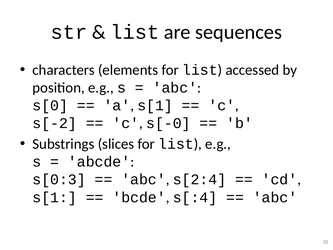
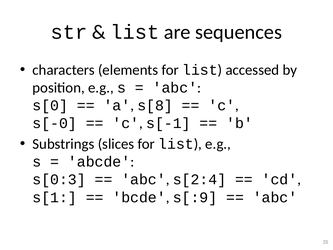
a s[1: s[1 -> s[8
s[-2: s[-2 -> s[-0
s[-0: s[-0 -> s[-1
s[:4: s[:4 -> s[:9
